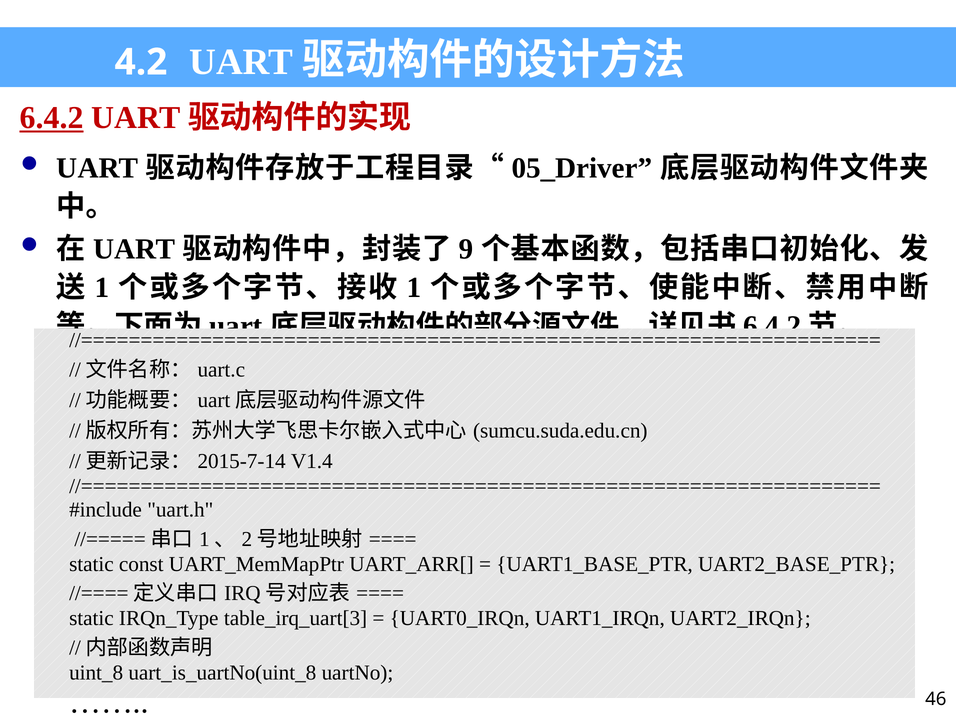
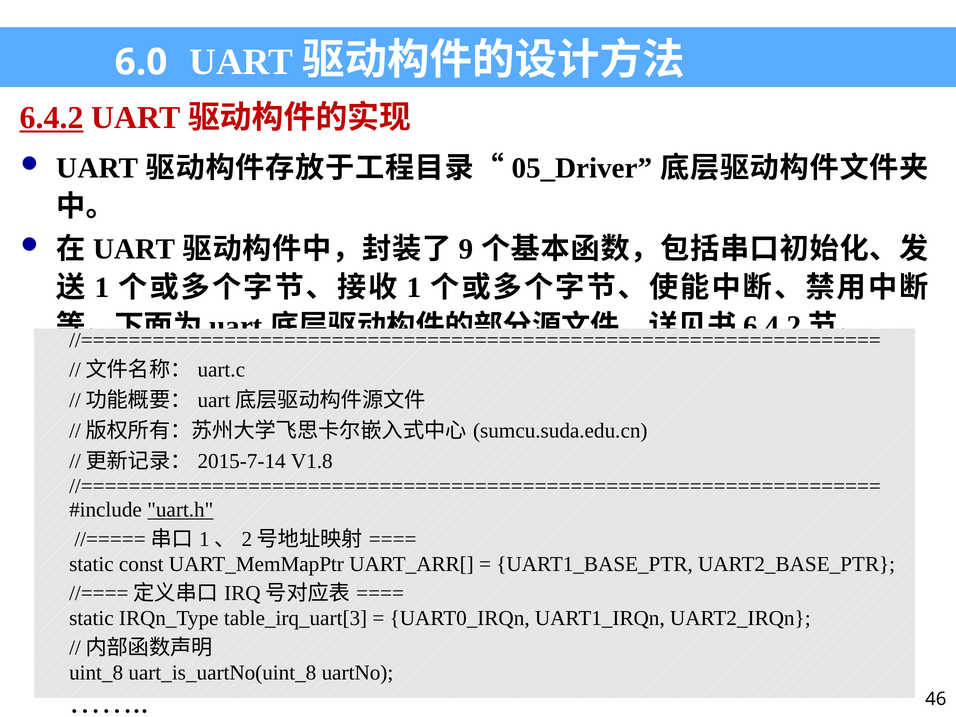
4.2: 4.2 -> 6.0
V1.4: V1.4 -> V1.8
uart.h underline: none -> present
